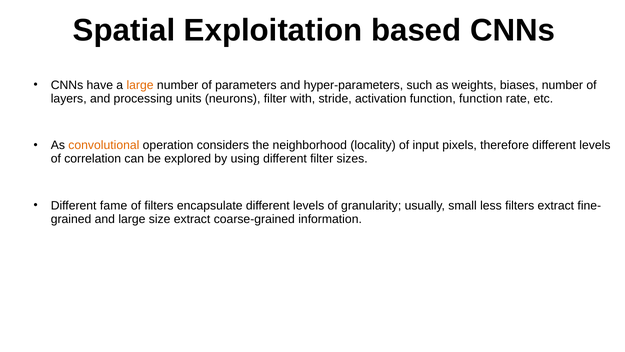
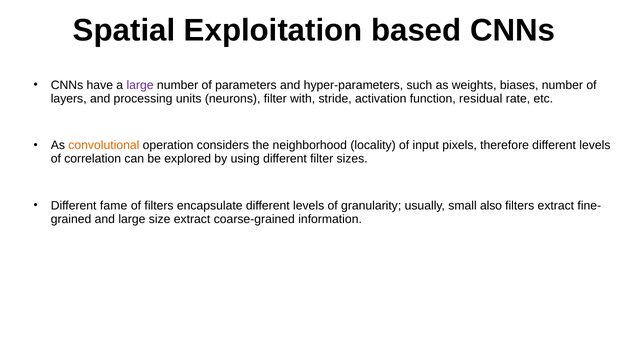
large at (140, 85) colour: orange -> purple
function function: function -> residual
less: less -> also
